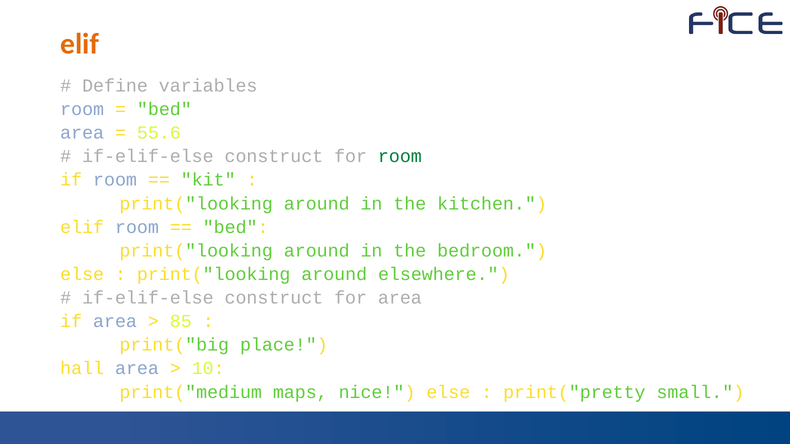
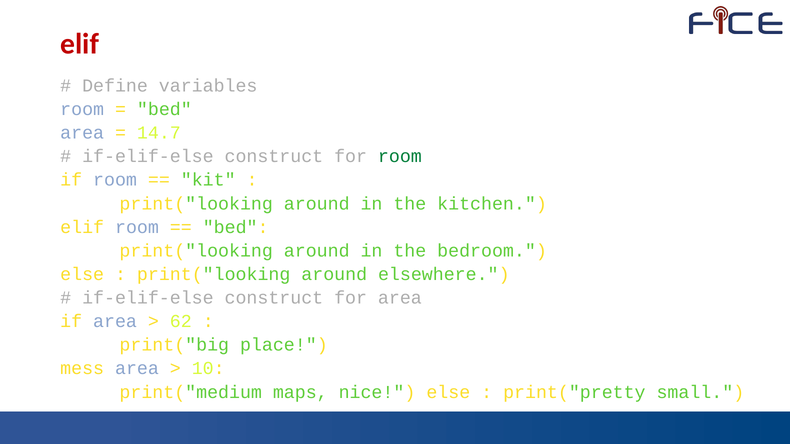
elif at (80, 44) colour: orange -> red
55.6: 55.6 -> 14.7
85: 85 -> 62
hall: hall -> mess
